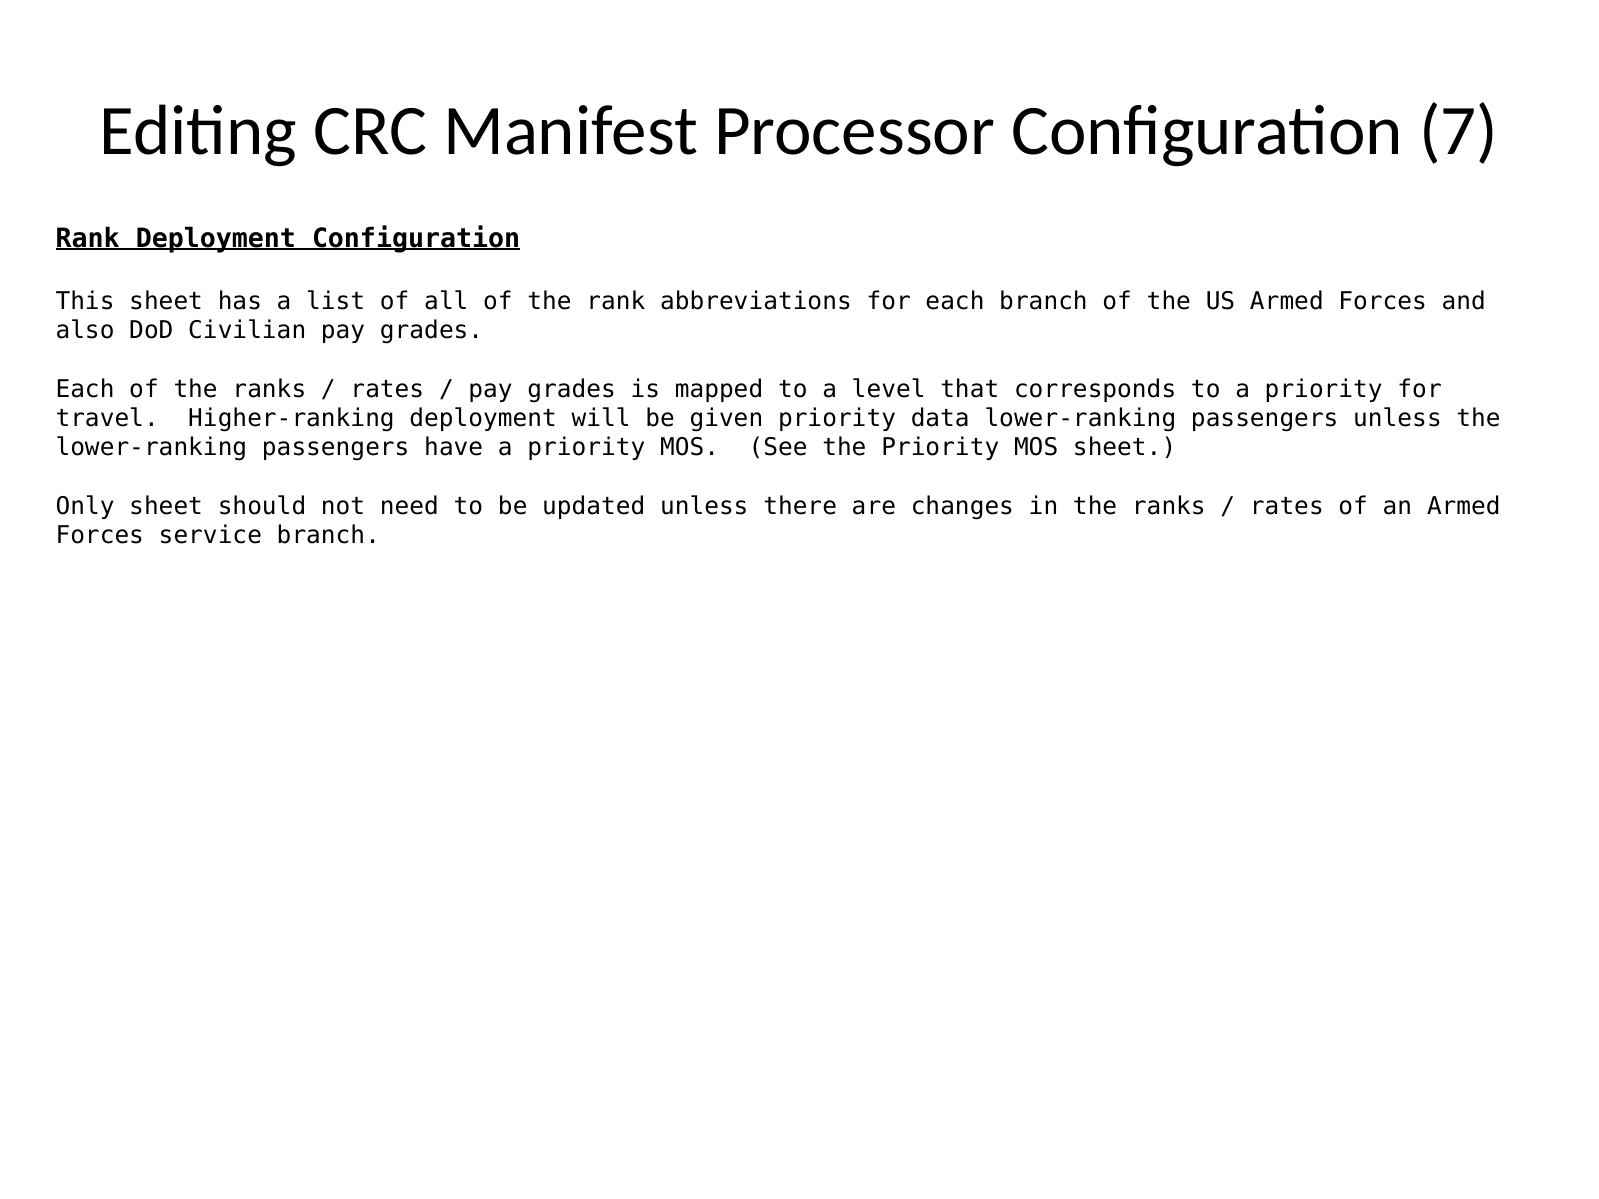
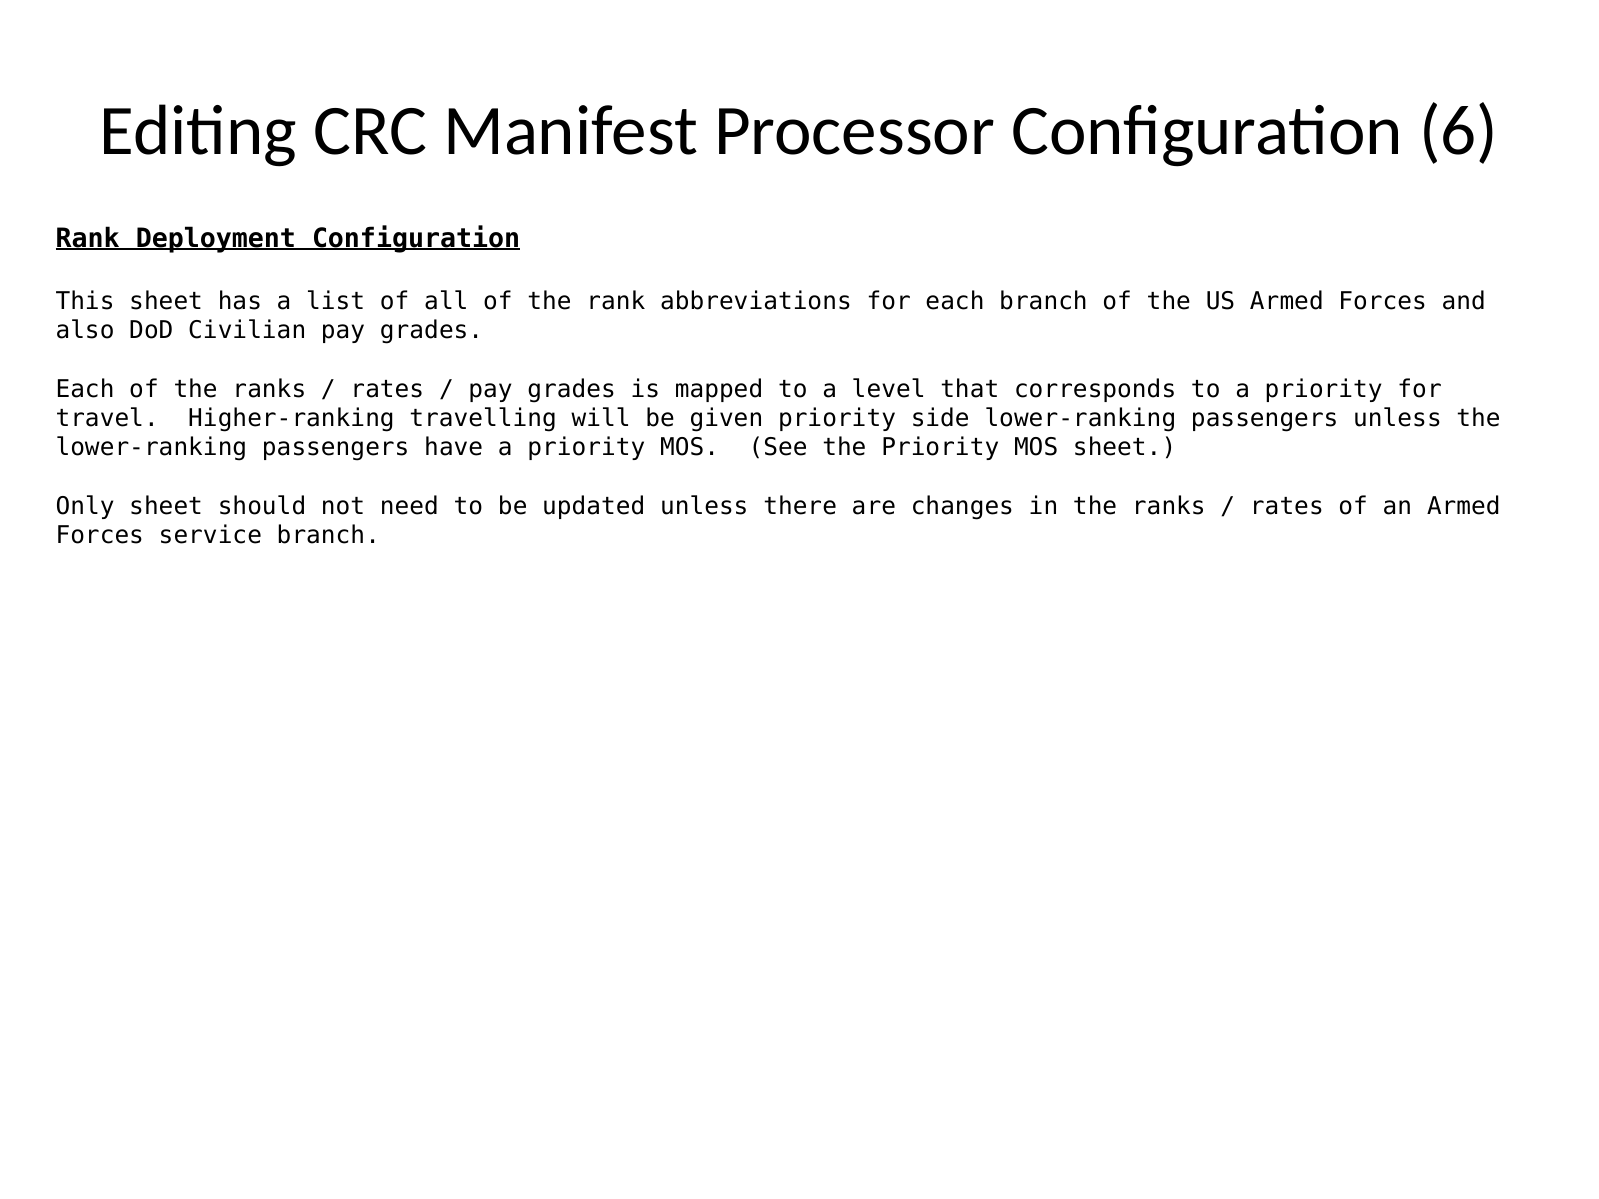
7: 7 -> 6
Higher-ranking deployment: deployment -> travelling
data: data -> side
